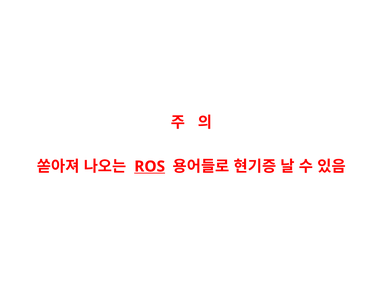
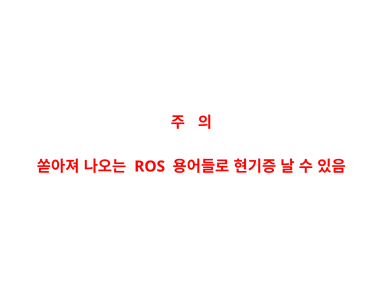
ROS underline: present -> none
